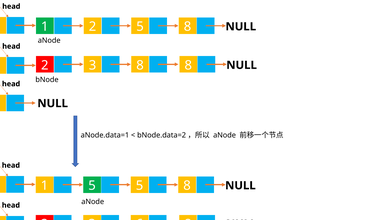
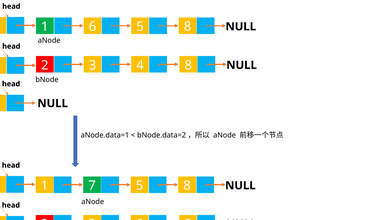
1 2: 2 -> 6
3 8: 8 -> 4
1 5: 5 -> 7
